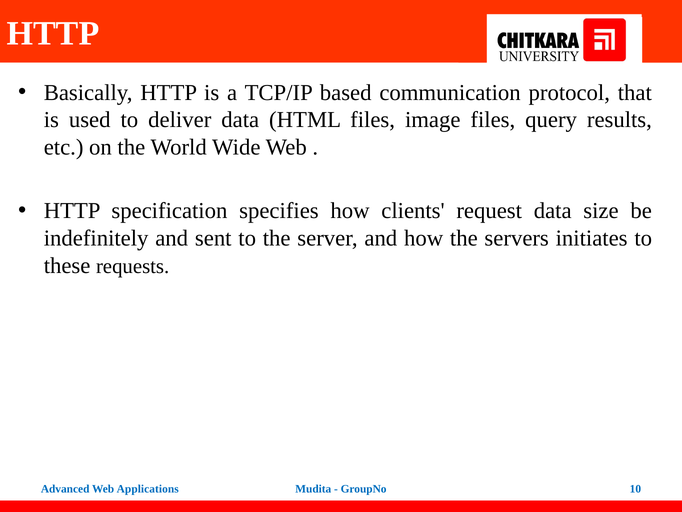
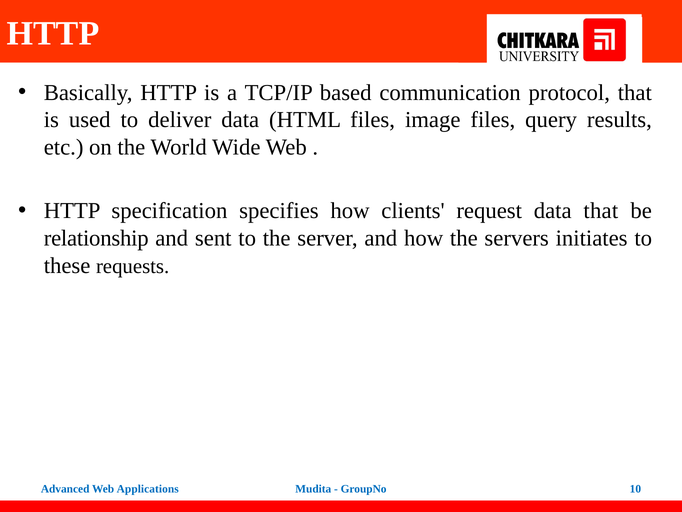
data size: size -> that
indefinitely: indefinitely -> relationship
